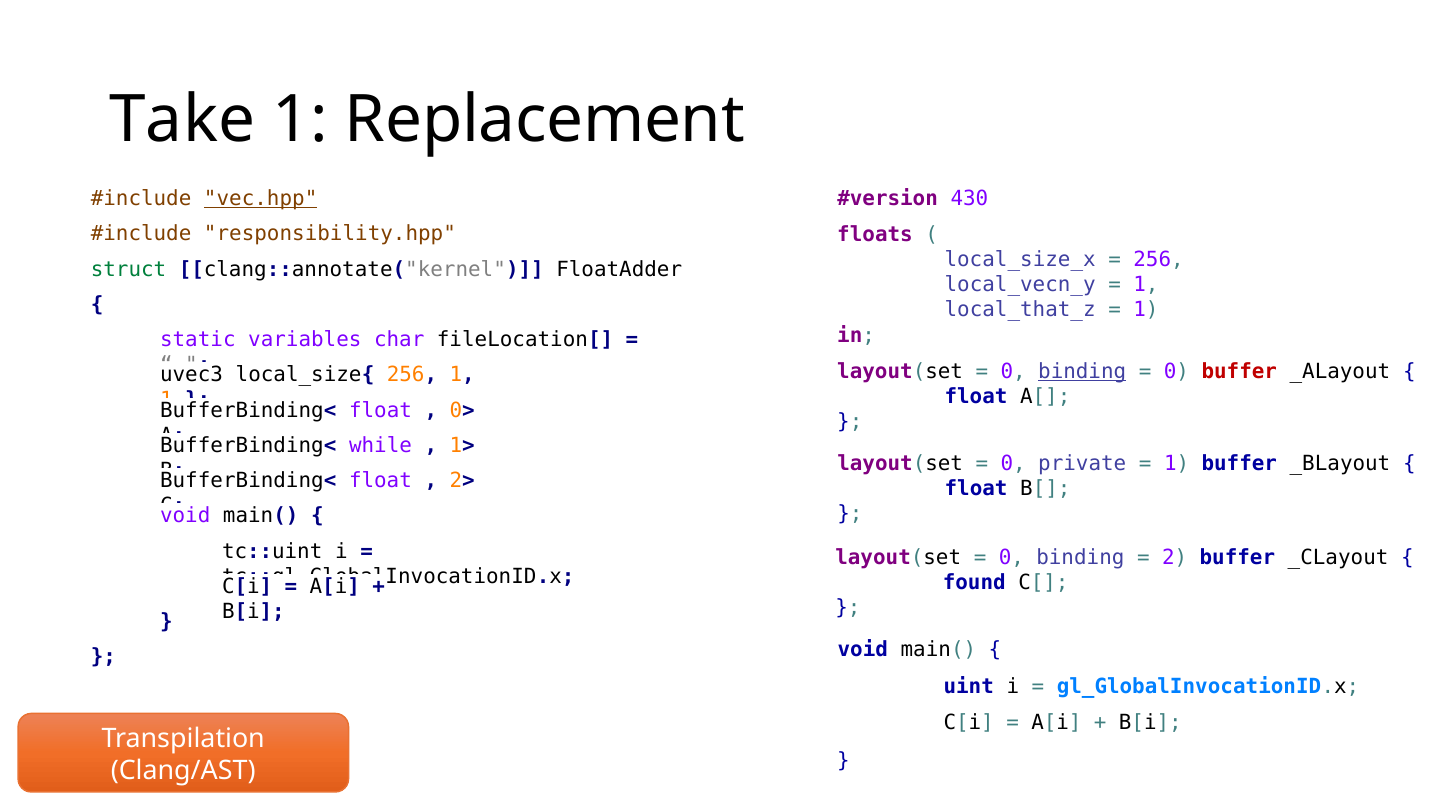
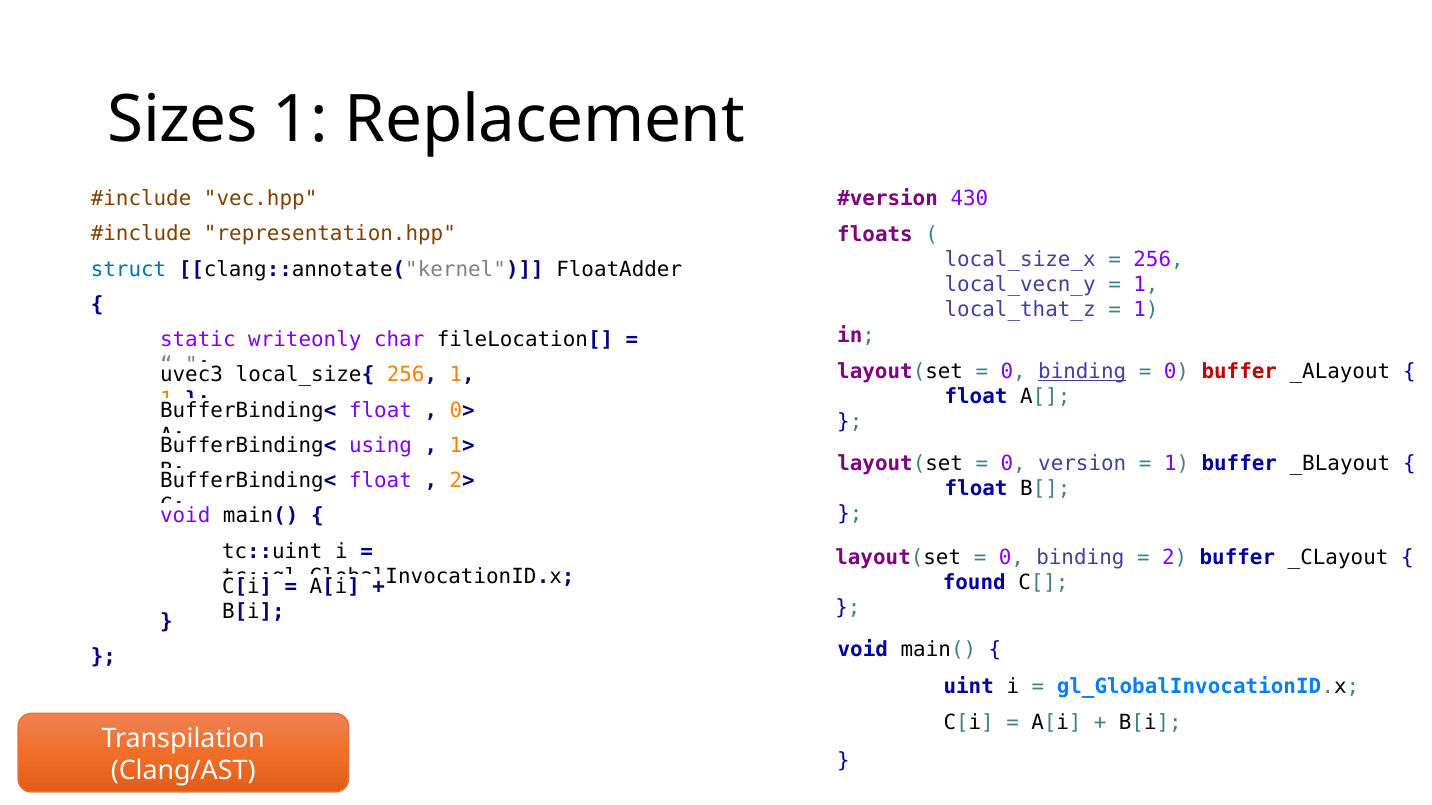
Take: Take -> Sizes
vec.hpp underline: present -> none
responsibility.hpp: responsibility.hpp -> representation.hpp
struct colour: green -> blue
variables: variables -> writeonly
while: while -> using
private: private -> version
